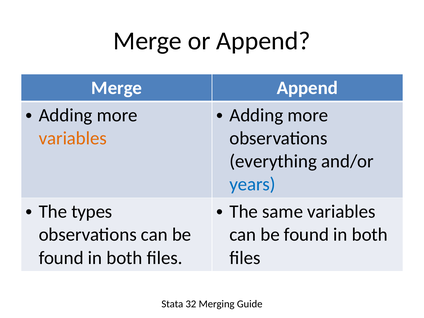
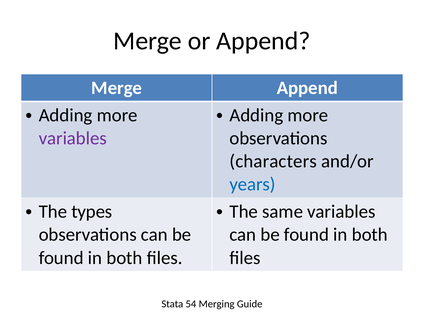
variables at (73, 138) colour: orange -> purple
everything: everything -> characters
32: 32 -> 54
